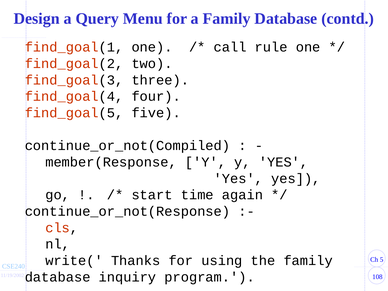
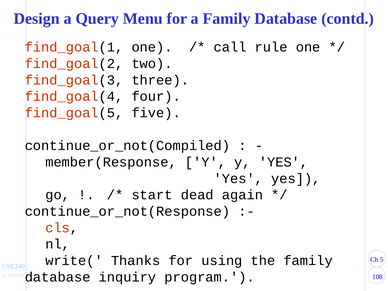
time: time -> dead
